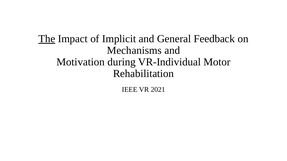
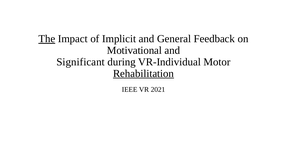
Mechanisms: Mechanisms -> Motivational
Motivation: Motivation -> Significant
Rehabilitation underline: none -> present
